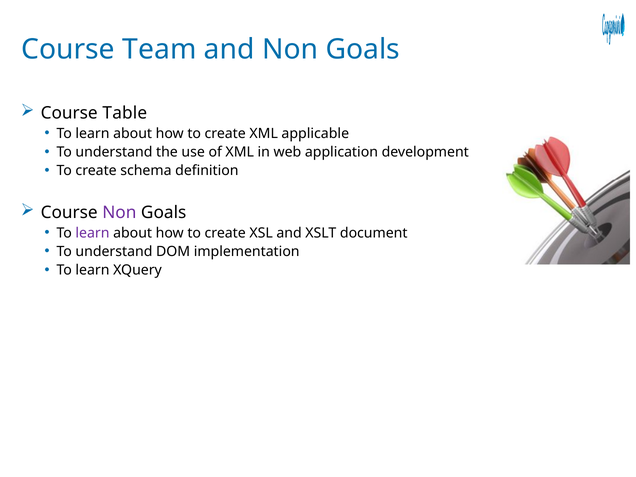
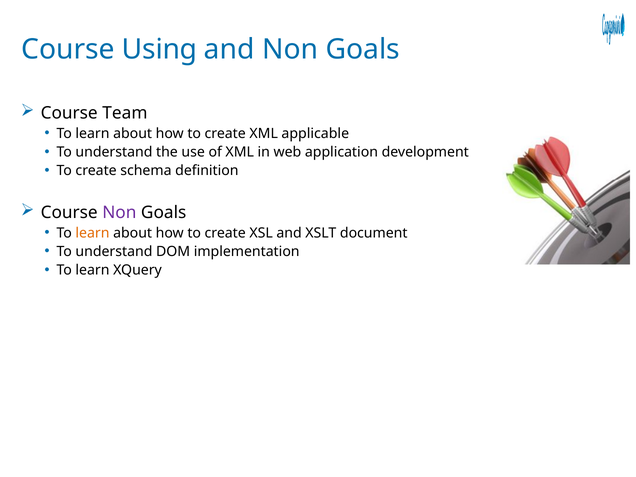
Team: Team -> Using
Table: Table -> Team
learn at (93, 233) colour: purple -> orange
